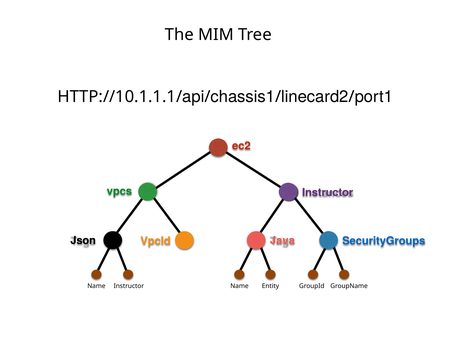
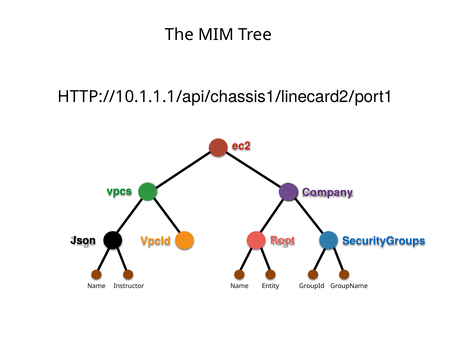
Instructor at (328, 193): Instructor -> Company
Java: Java -> Root
